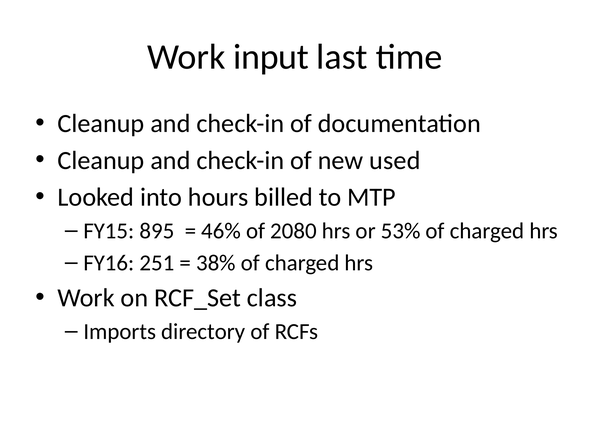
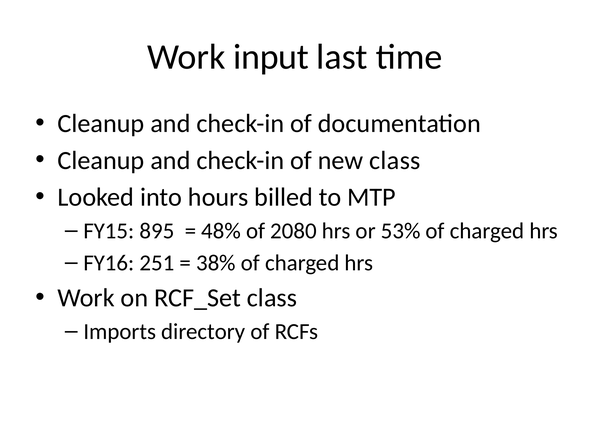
new used: used -> class
46%: 46% -> 48%
